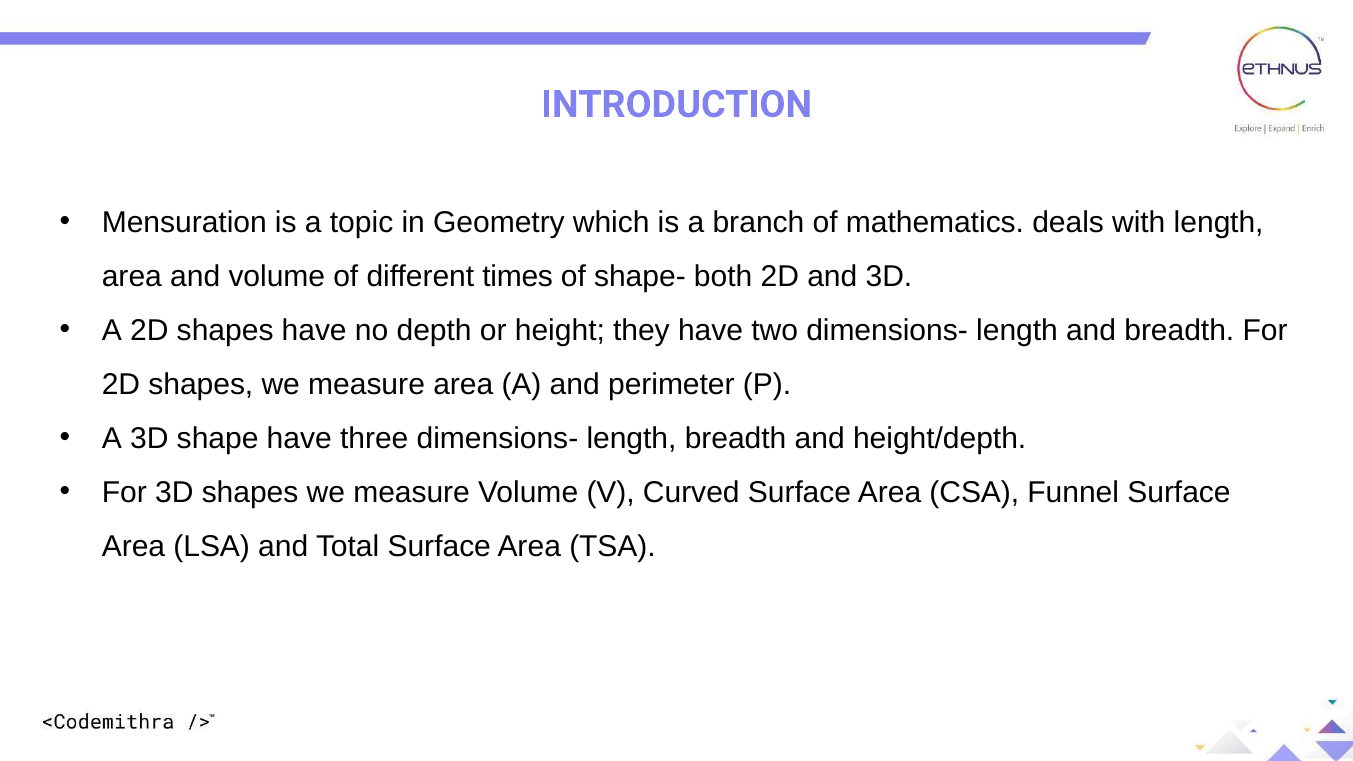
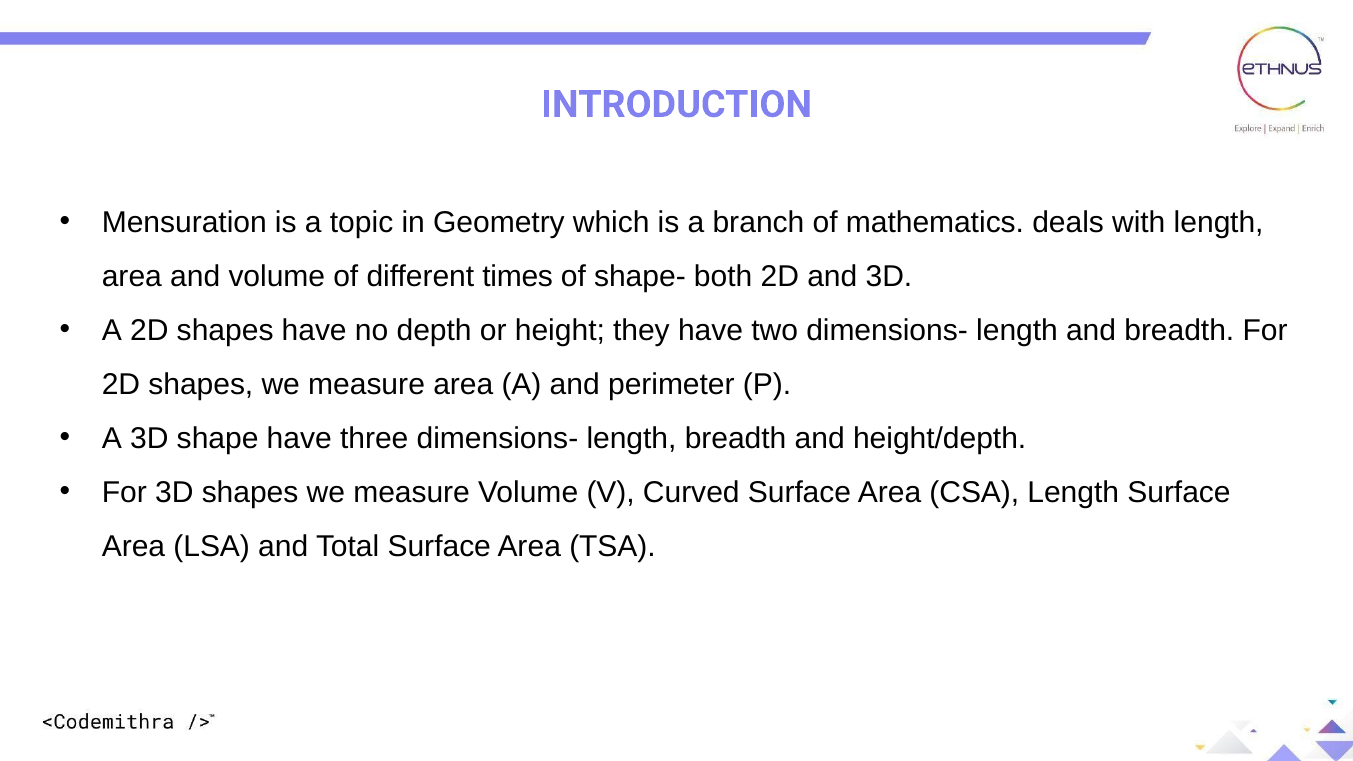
CSA Funnel: Funnel -> Length
